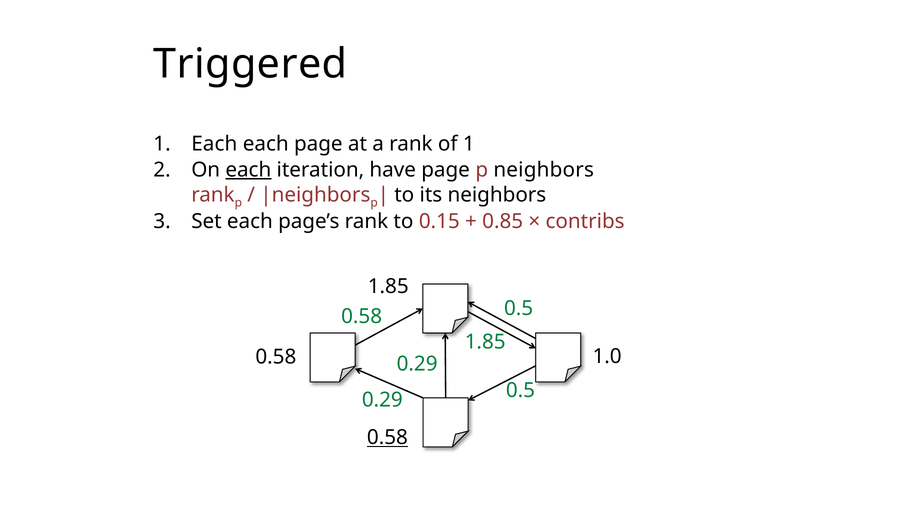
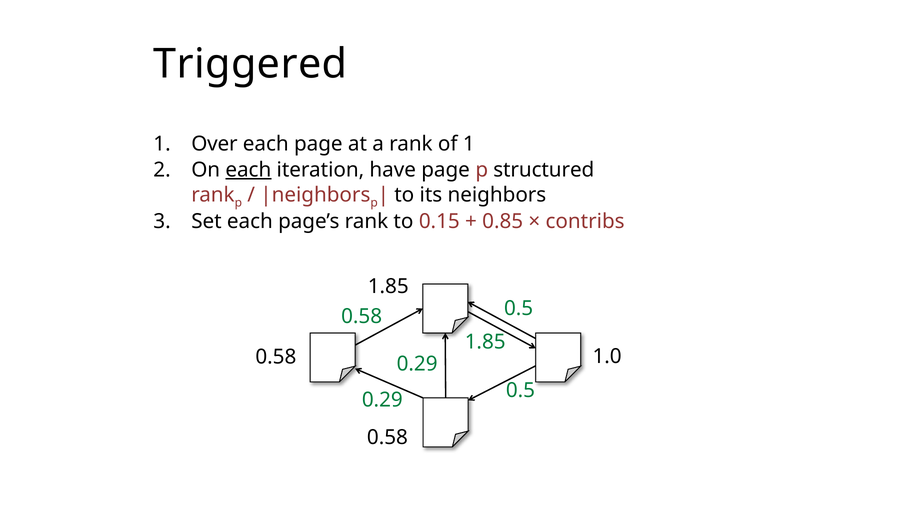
1 Each: Each -> Over
p neighbors: neighbors -> structured
0.58 at (387, 437) underline: present -> none
